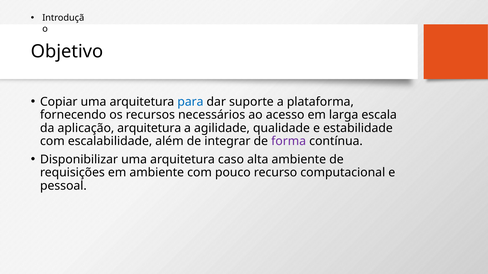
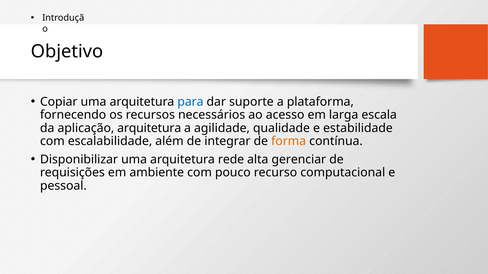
forma colour: purple -> orange
caso: caso -> rede
alta ambiente: ambiente -> gerenciar
